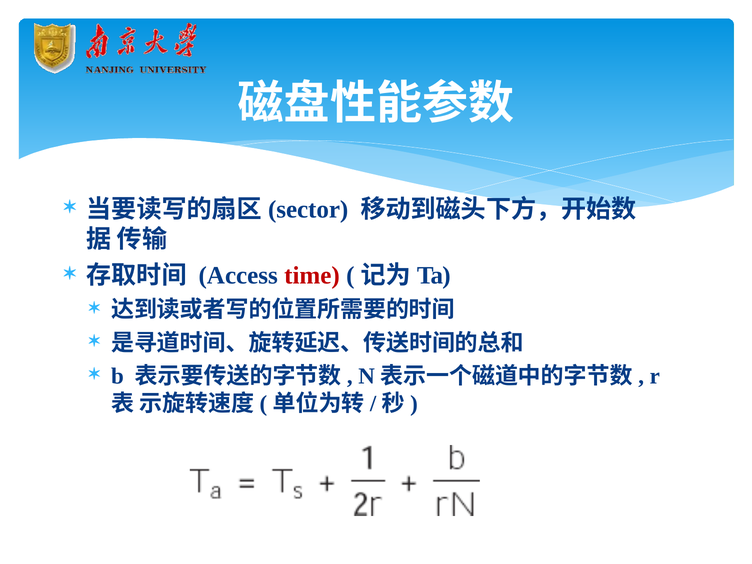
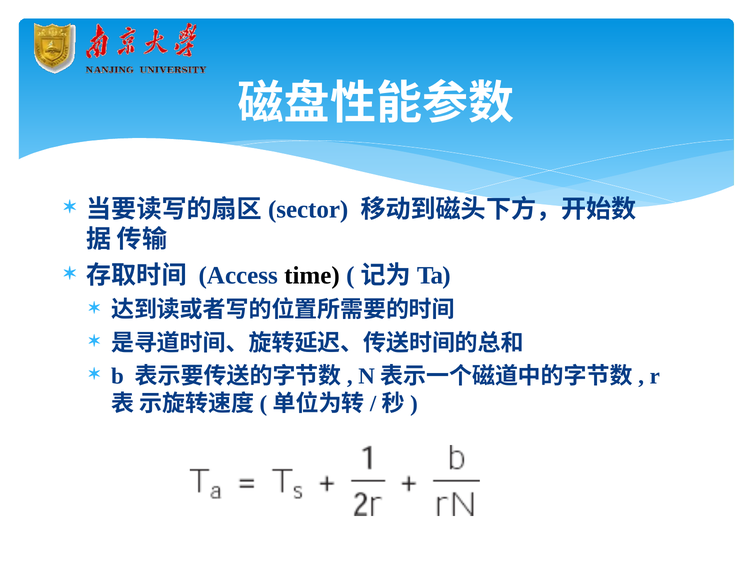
time colour: red -> black
